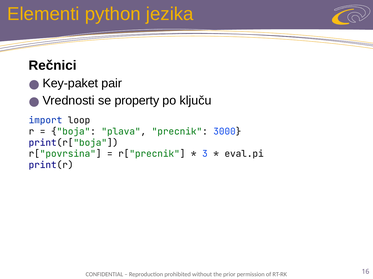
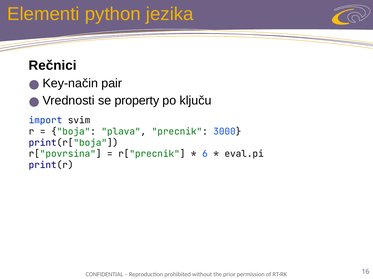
Key-paket: Key-paket -> Key-način
loop: loop -> svim
3: 3 -> 6
